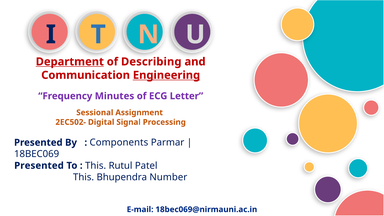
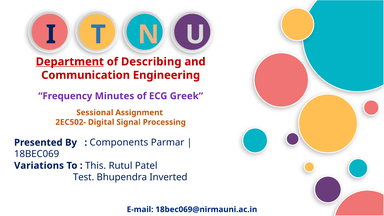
Engineering underline: present -> none
Letter: Letter -> Greek
Presented at (39, 166): Presented -> Variations
This at (84, 177): This -> Test
Number: Number -> Inverted
